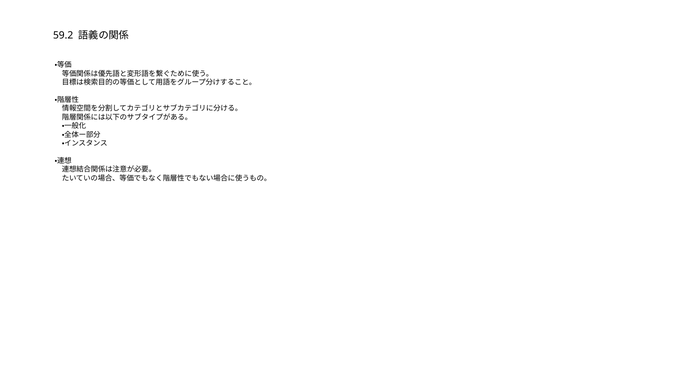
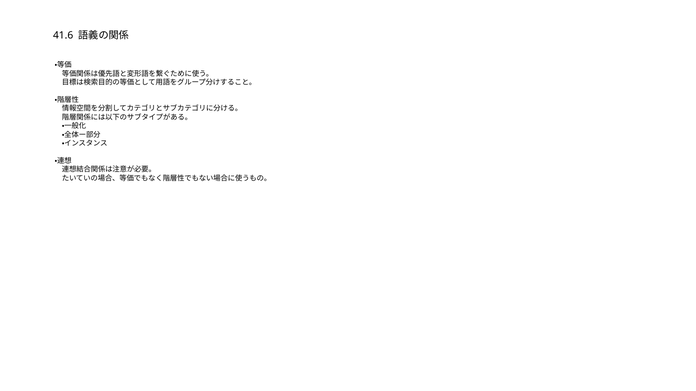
59.2: 59.2 -> 41.6
